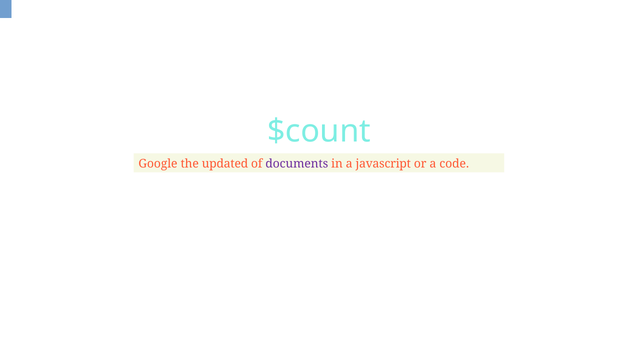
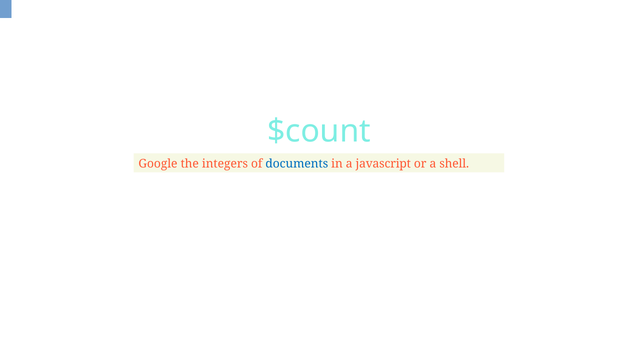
updated: updated -> integers
documents colour: purple -> blue
code: code -> shell
